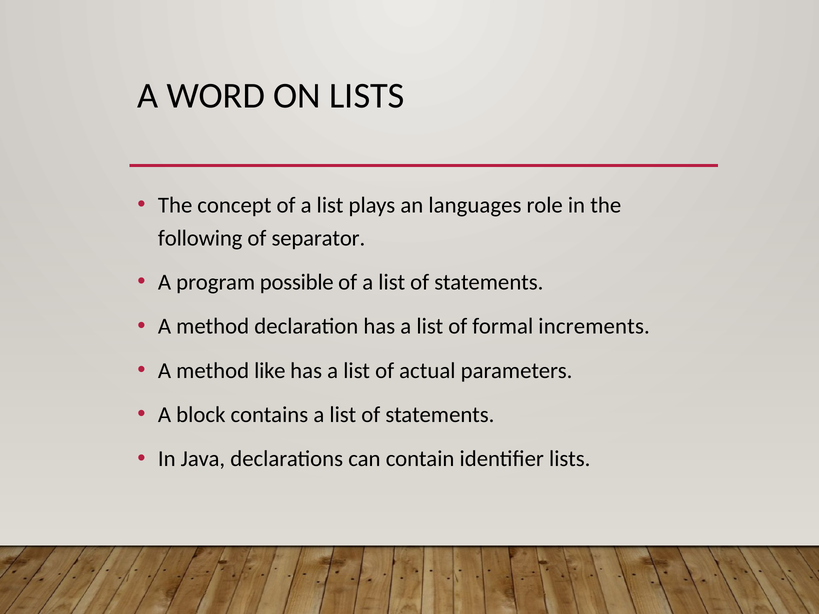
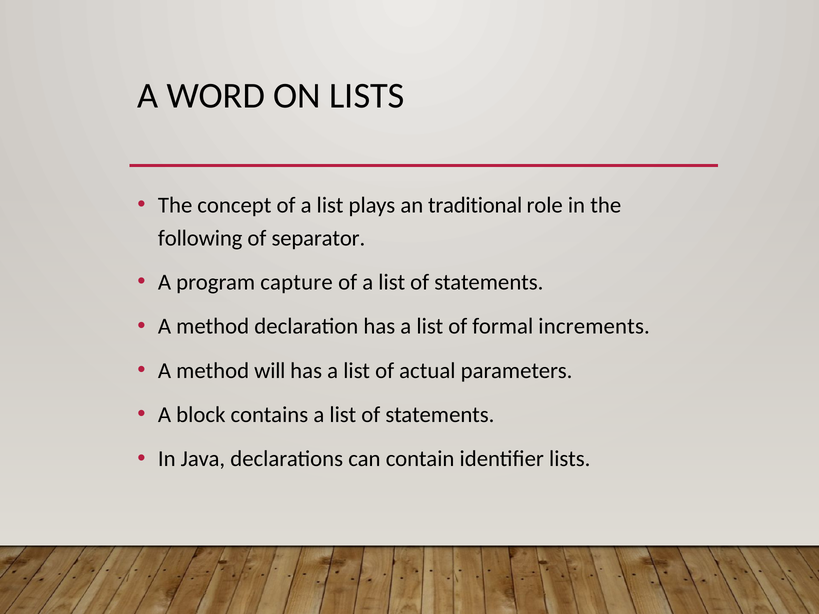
languages: languages -> traditional
possible: possible -> capture
like: like -> will
